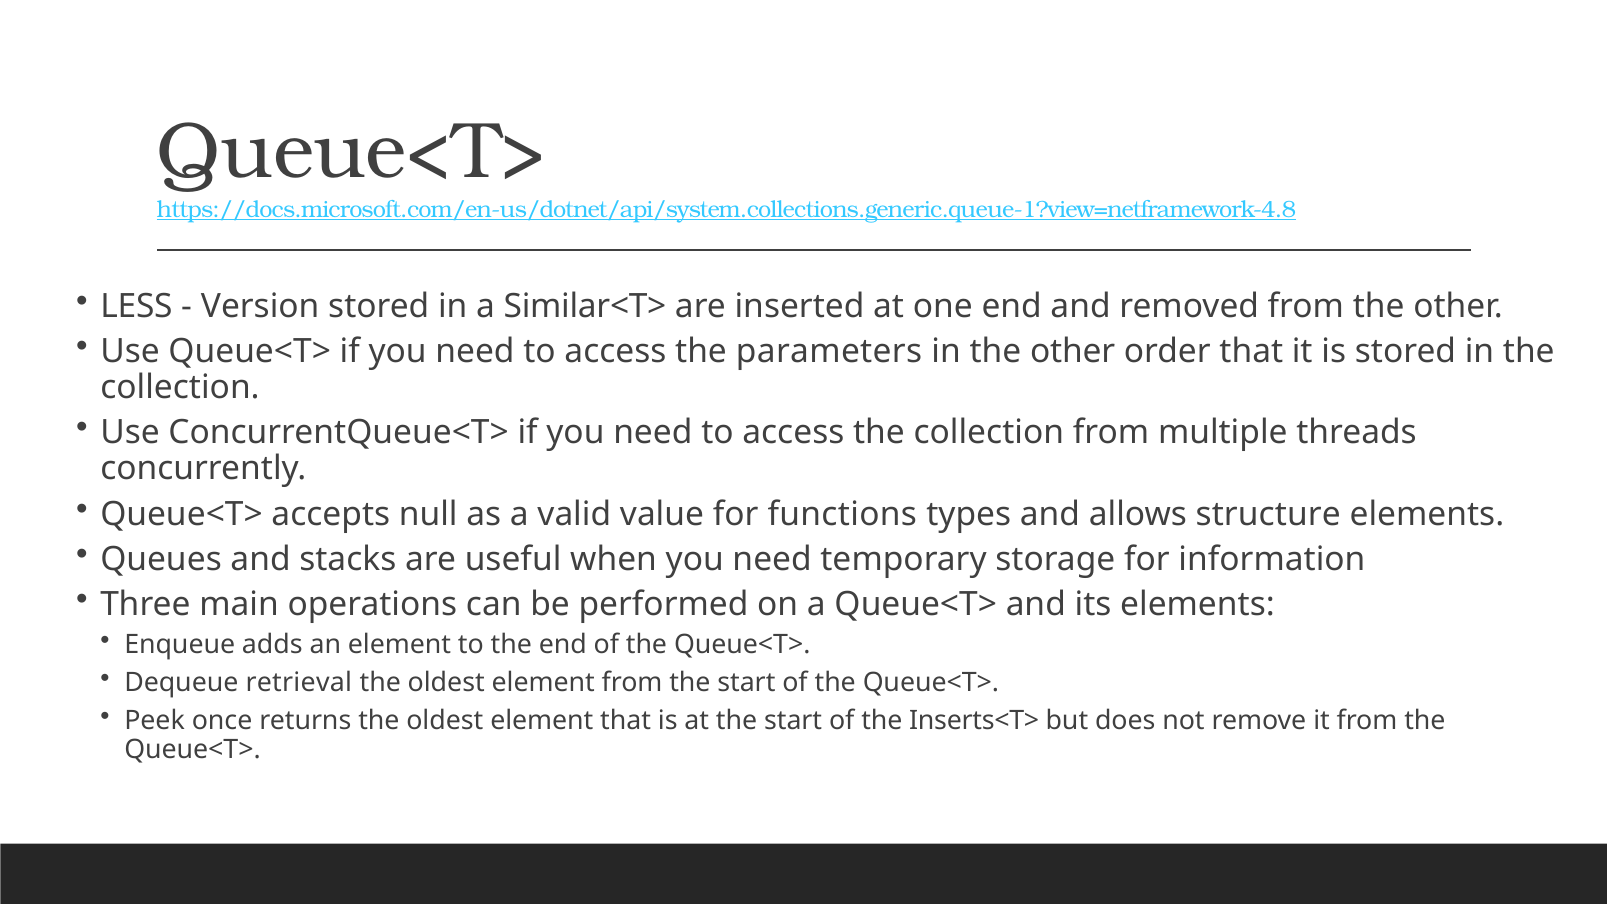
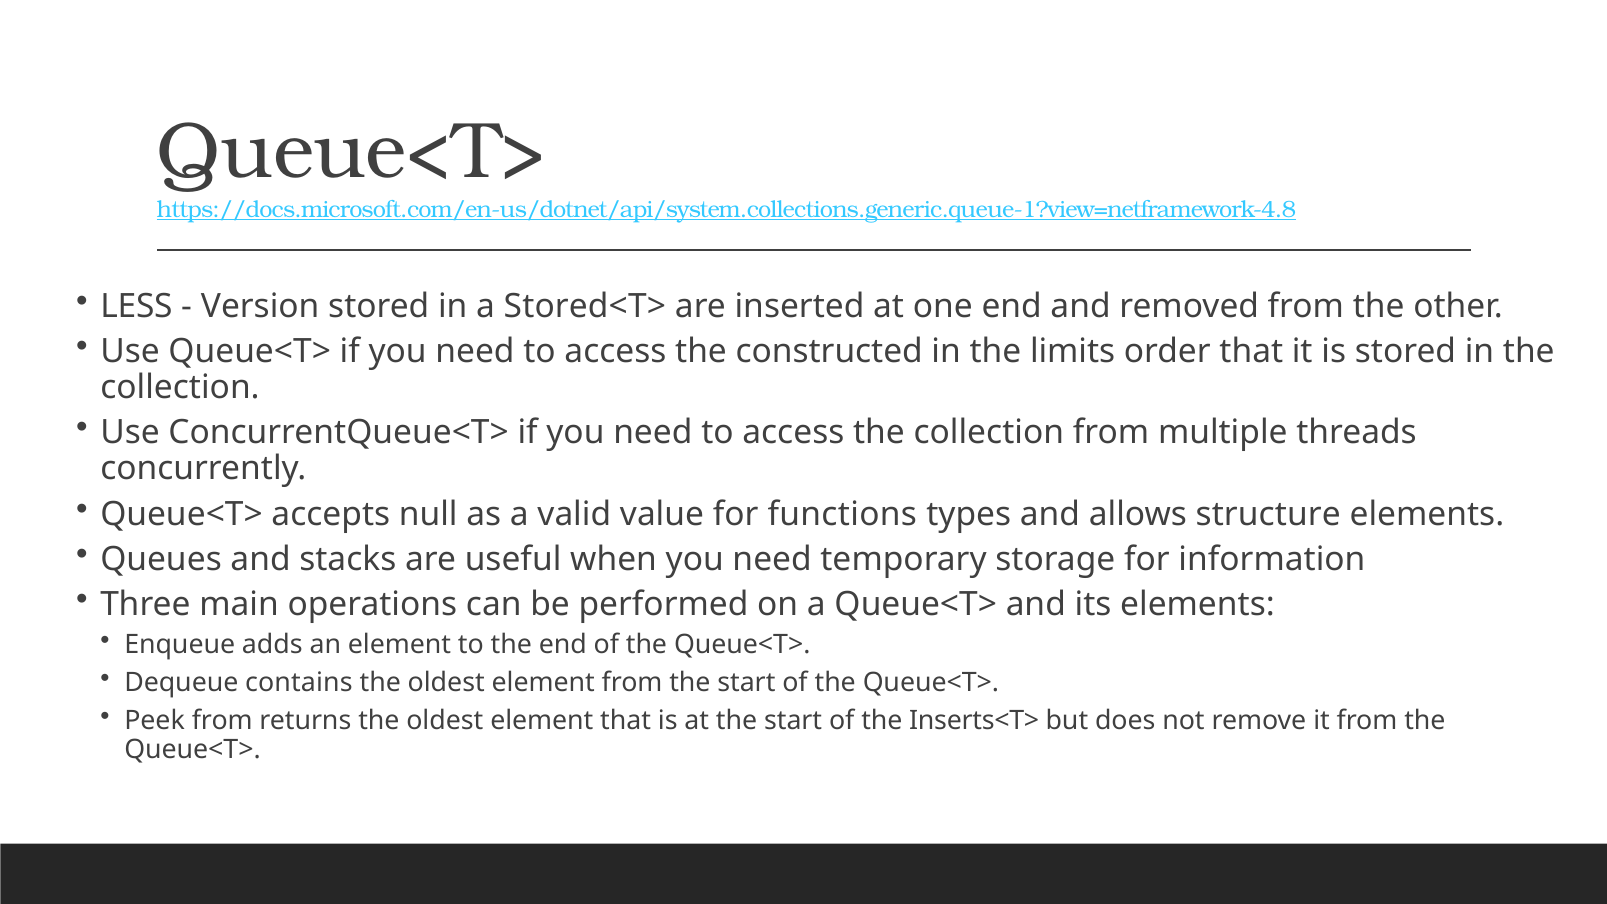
Similar<T>: Similar<T> -> Stored<T>
parameters: parameters -> constructed
in the other: other -> limits
retrieval: retrieval -> contains
Peek once: once -> from
